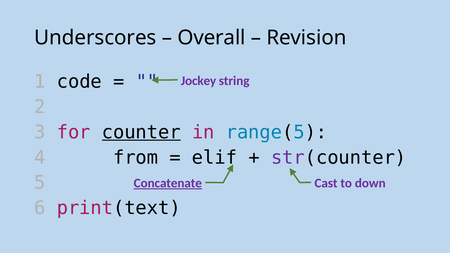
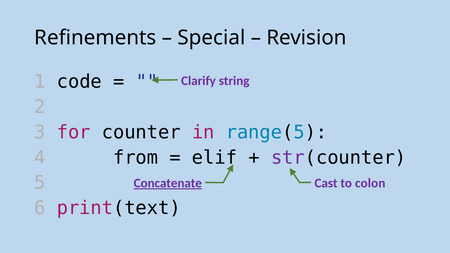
Underscores: Underscores -> Refinements
Overall: Overall -> Special
Jockey: Jockey -> Clarify
counter underline: present -> none
down: down -> colon
